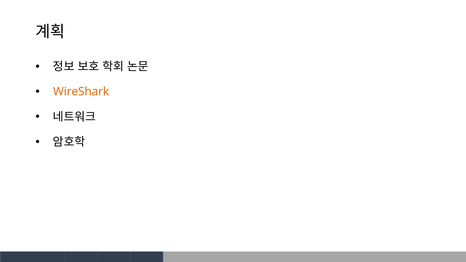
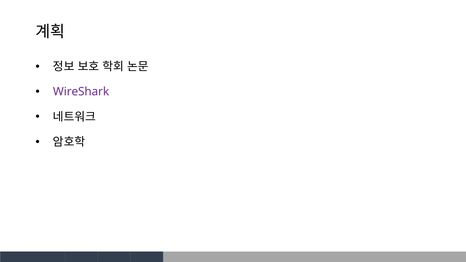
WireShark colour: orange -> purple
